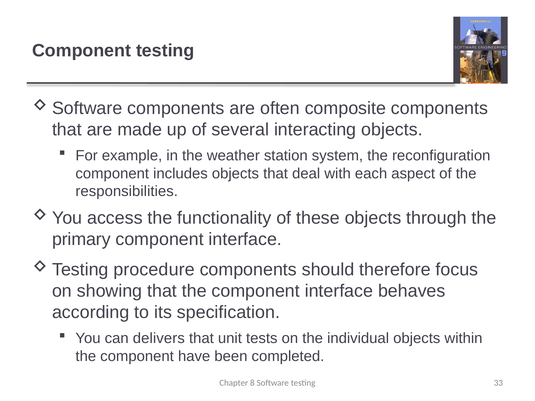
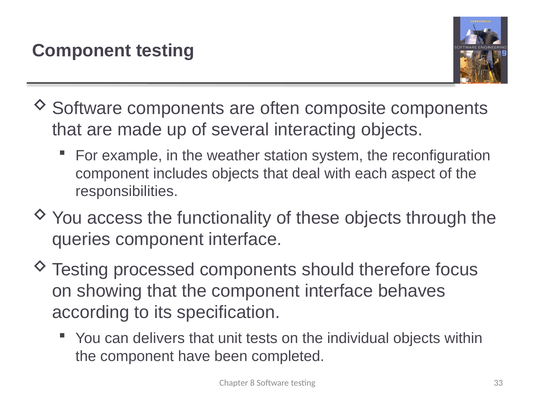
primary: primary -> queries
procedure: procedure -> processed
